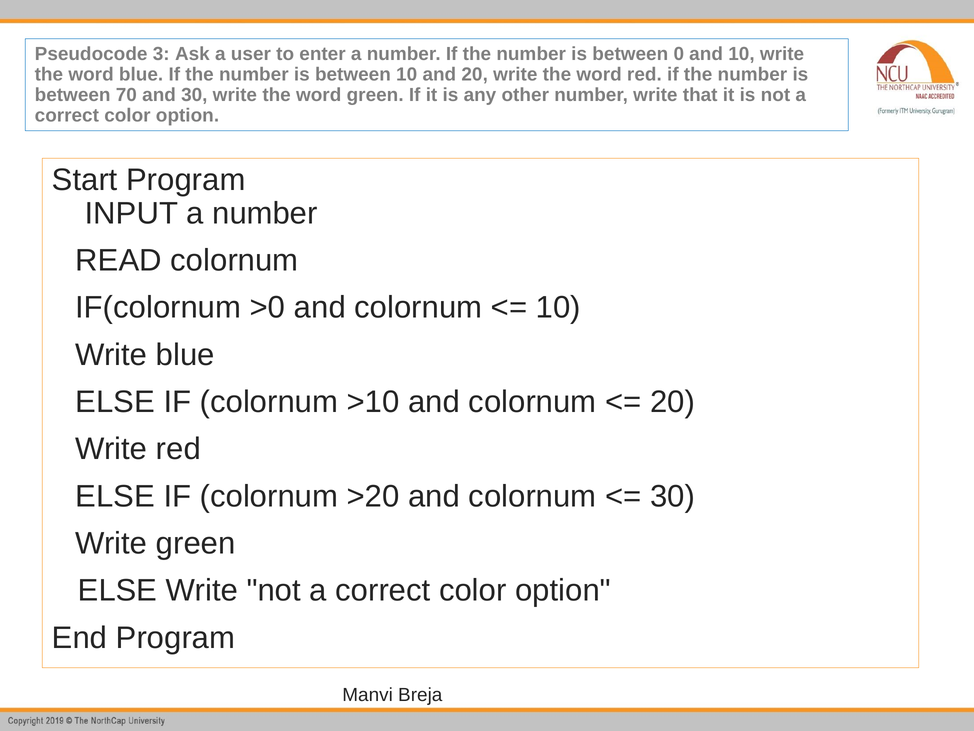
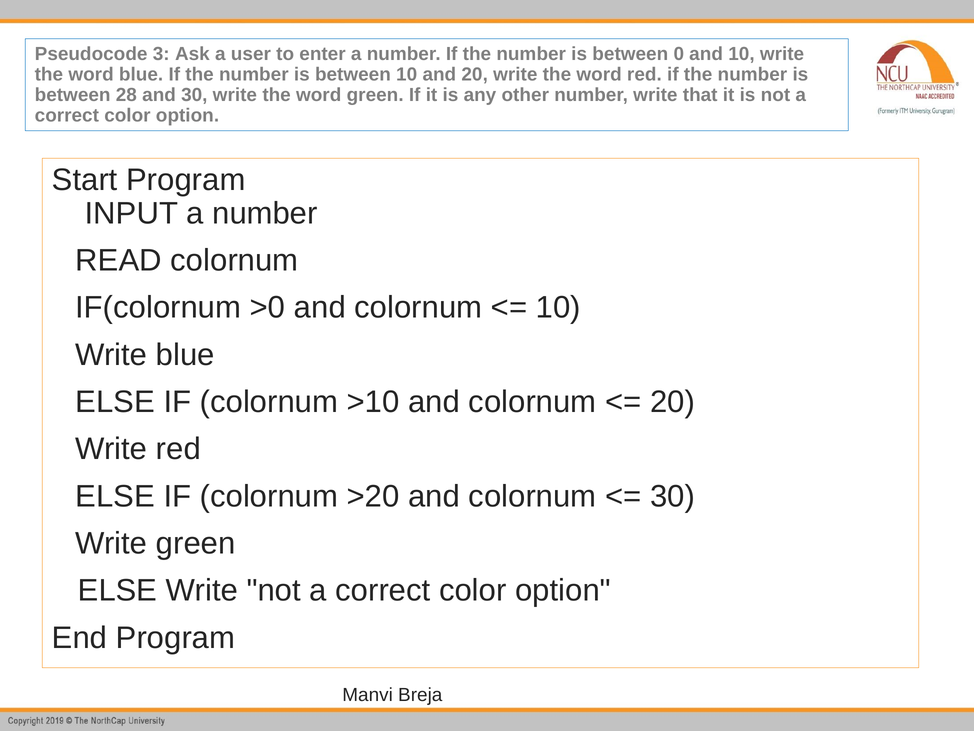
70: 70 -> 28
